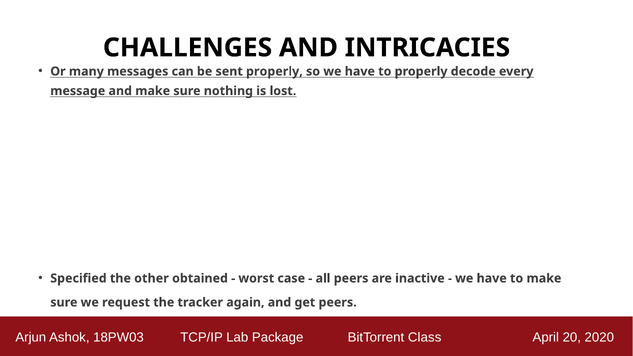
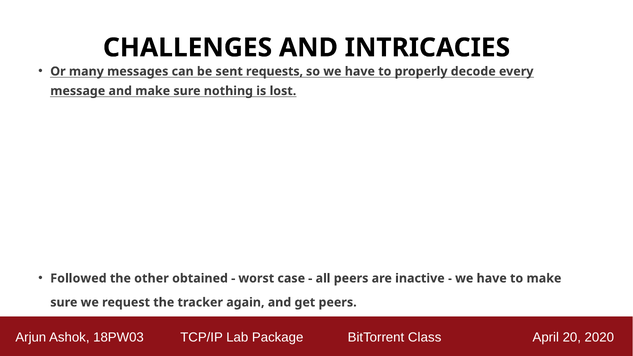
sent properly: properly -> requests
Specified: Specified -> Followed
